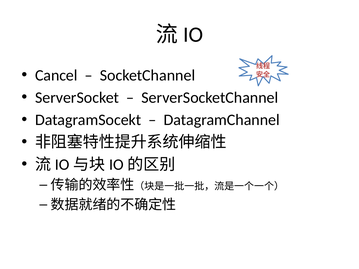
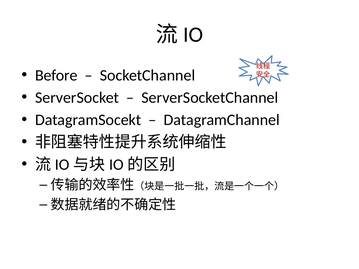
Cancel: Cancel -> Before
